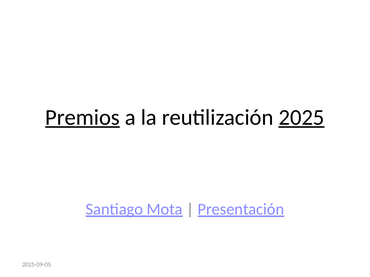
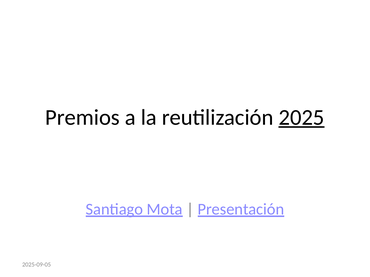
Premios underline: present -> none
